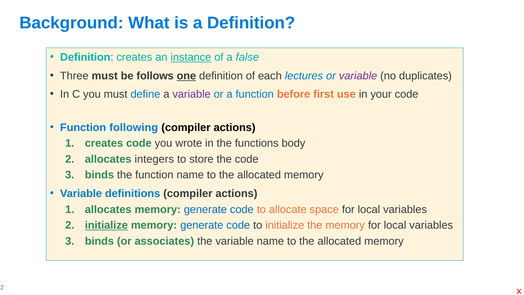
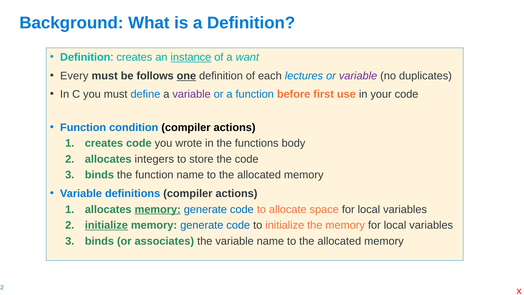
false: false -> want
Three: Three -> Every
following: following -> condition
memory at (158, 209) underline: none -> present
